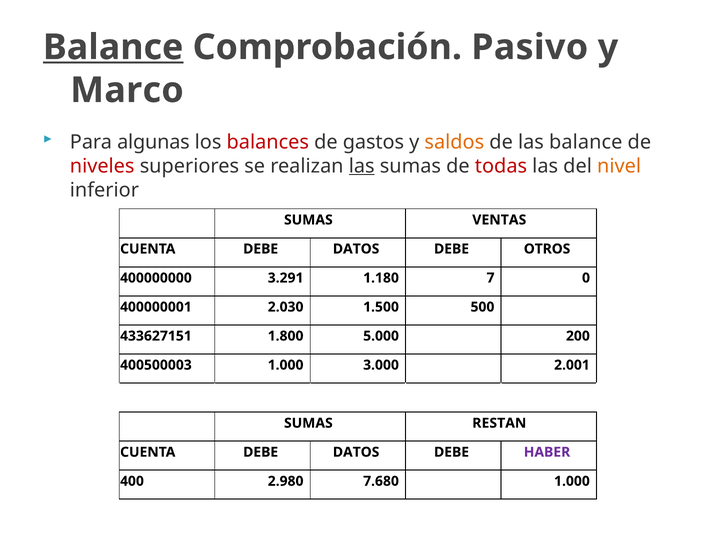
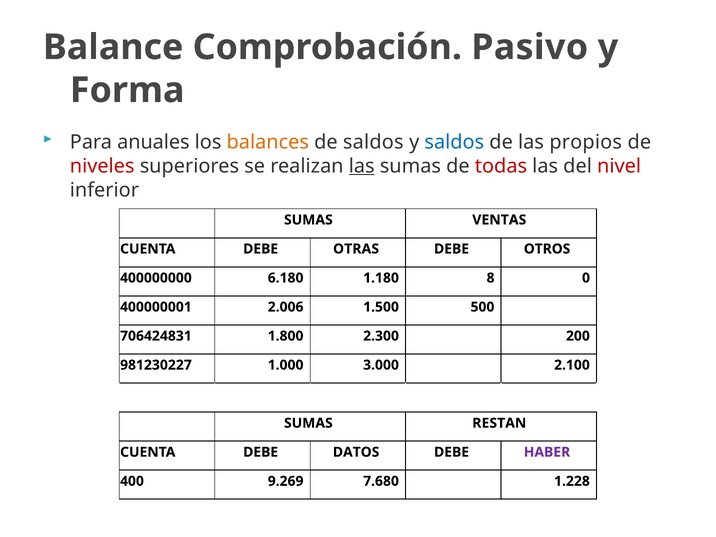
Balance at (113, 47) underline: present -> none
Marco: Marco -> Forma
algunas: algunas -> anuales
balances colour: red -> orange
de gastos: gastos -> saldos
saldos at (454, 142) colour: orange -> blue
las balance: balance -> propios
nivel colour: orange -> red
DATOS at (356, 249): DATOS -> OTRAS
3.291: 3.291 -> 6.180
7: 7 -> 8
2.030: 2.030 -> 2.006
433627151: 433627151 -> 706424831
5.000: 5.000 -> 2.300
400500003: 400500003 -> 981230227
2.001: 2.001 -> 2.100
2.980: 2.980 -> 9.269
7.680 1.000: 1.000 -> 1.228
